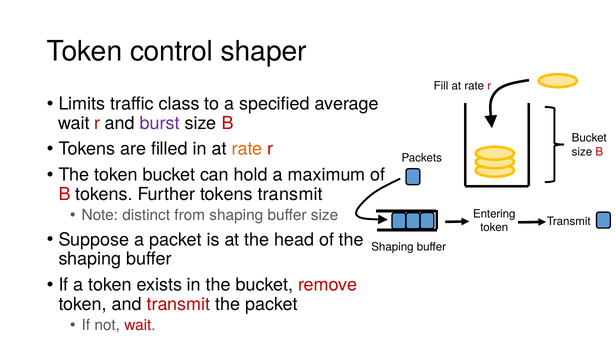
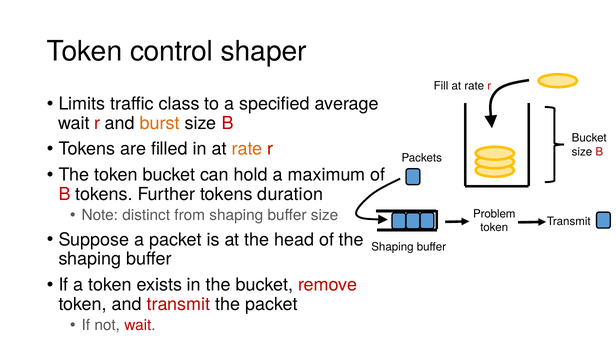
burst colour: purple -> orange
tokens transmit: transmit -> duration
Entering: Entering -> Problem
